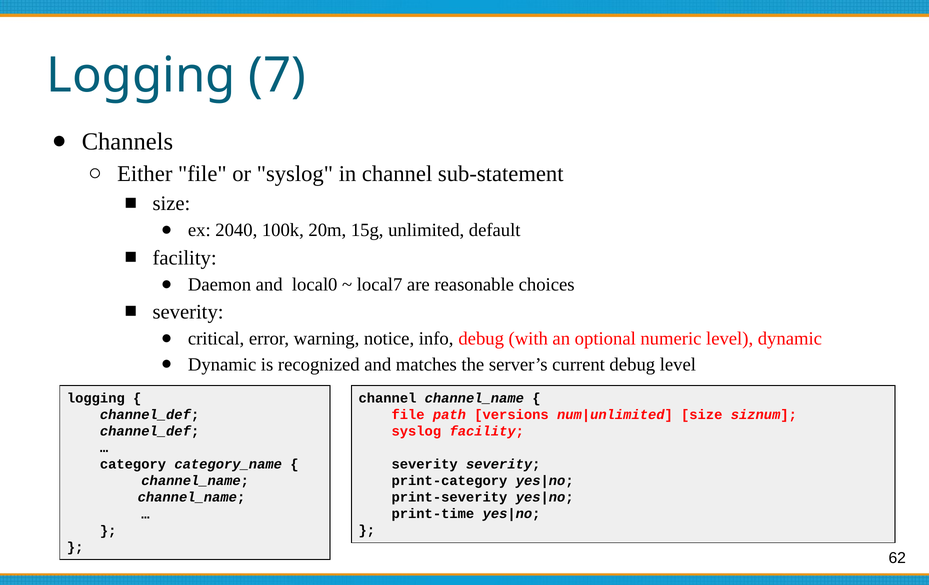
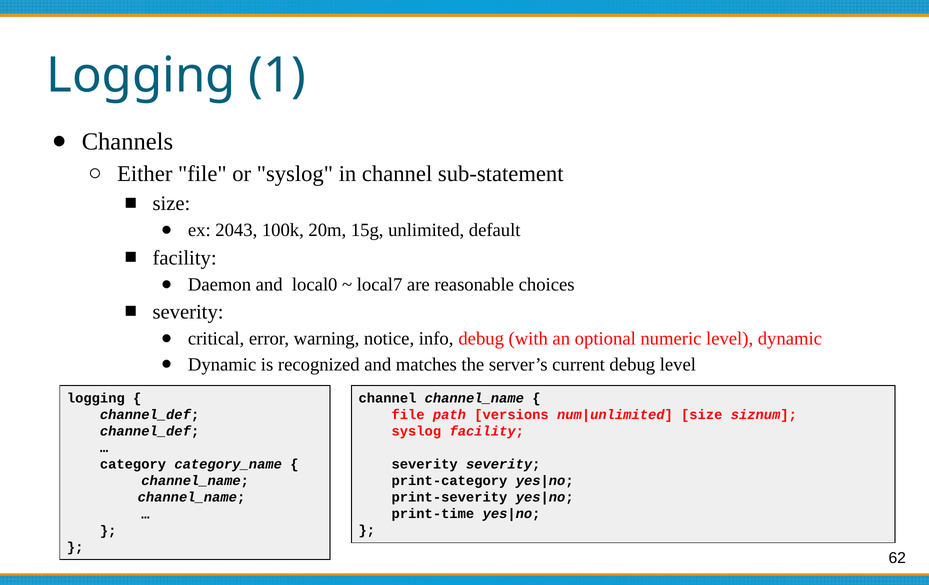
7: 7 -> 1
2040: 2040 -> 2043
